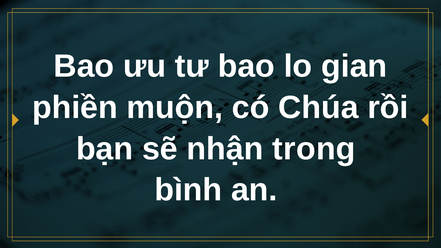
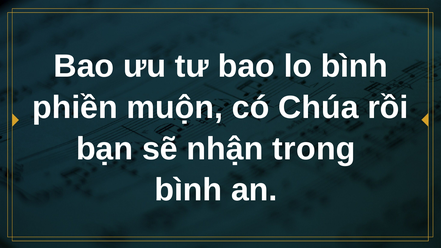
lo gian: gian -> bình
